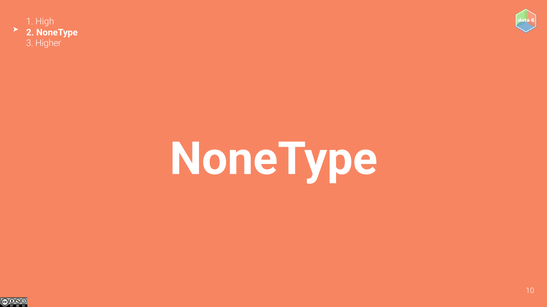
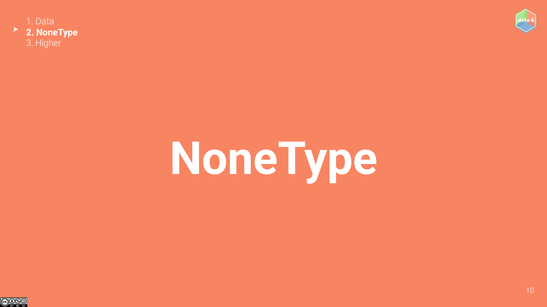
High: High -> Data
